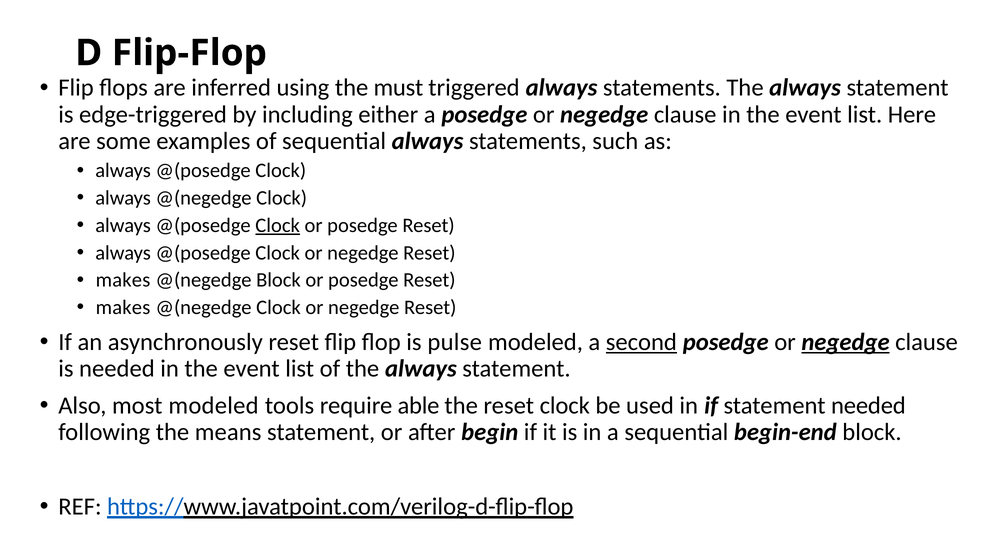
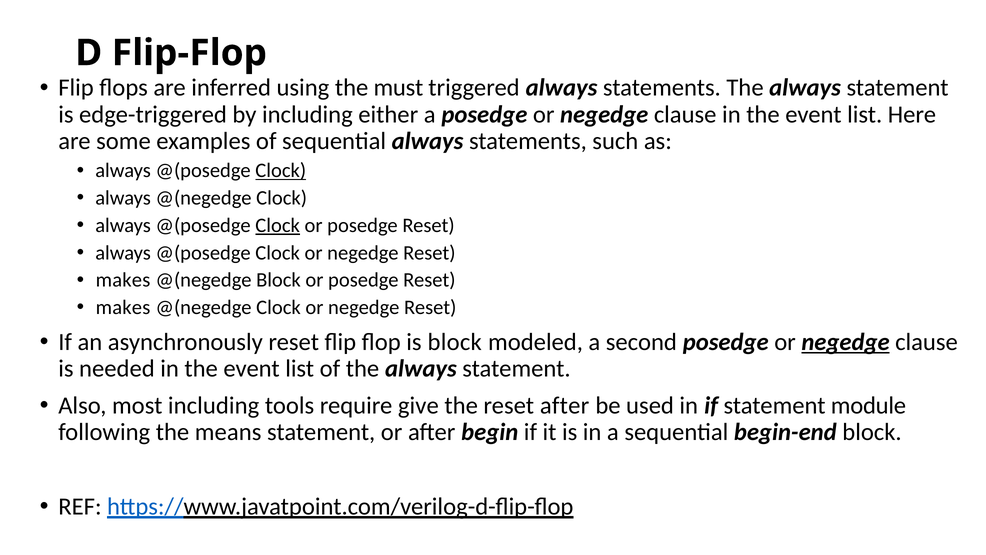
Clock at (281, 171) underline: none -> present
is pulse: pulse -> block
second underline: present -> none
most modeled: modeled -> including
able: able -> give
reset clock: clock -> after
statement needed: needed -> module
